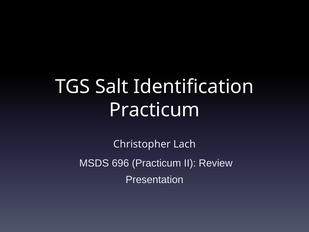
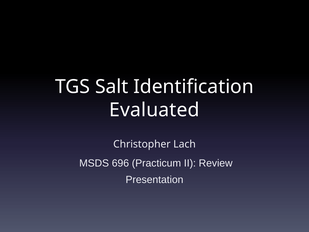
Practicum at (155, 110): Practicum -> Evaluated
